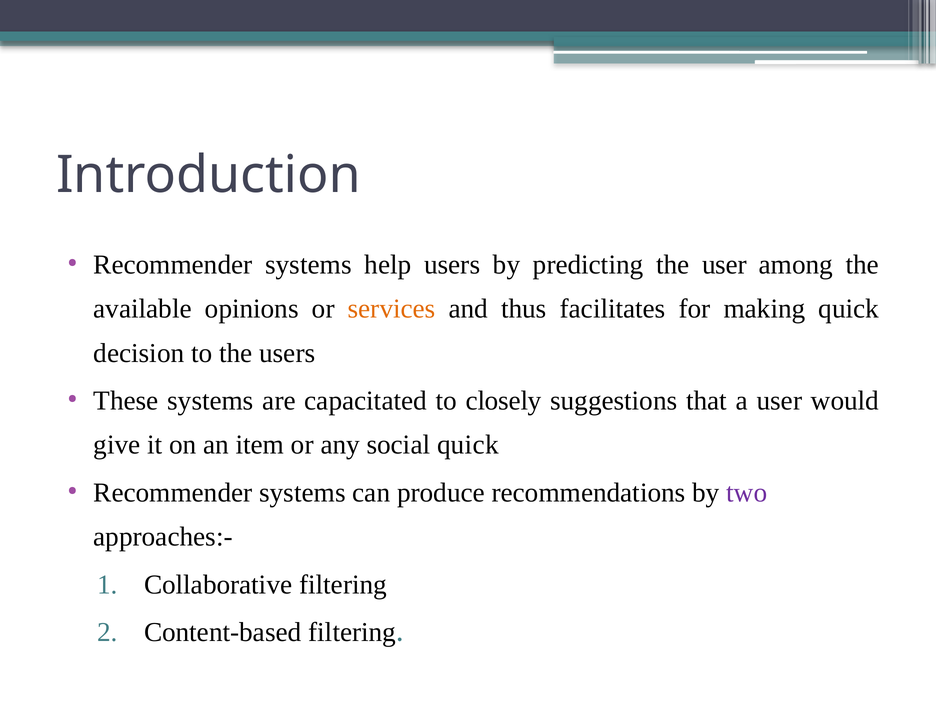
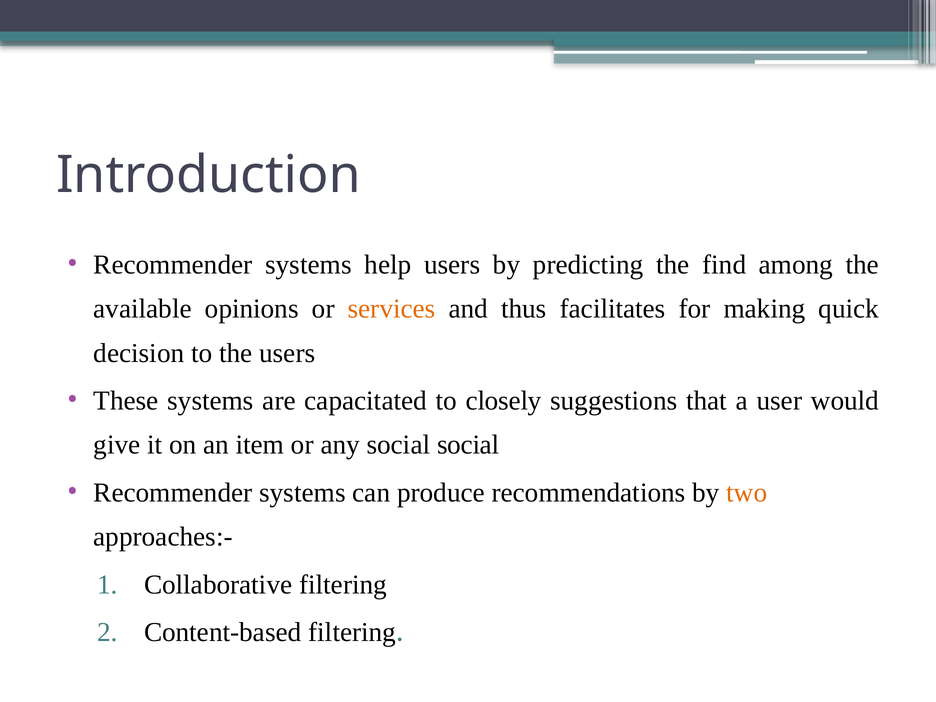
the user: user -> find
social quick: quick -> social
two colour: purple -> orange
